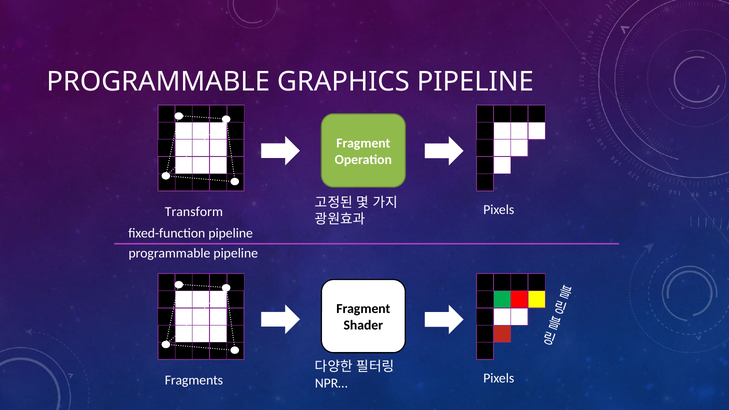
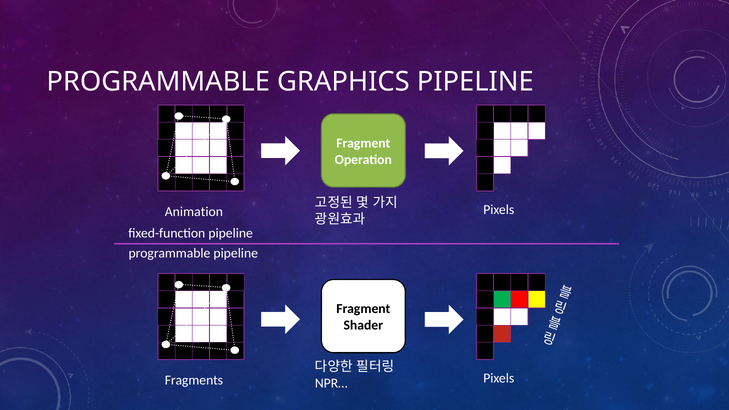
Transform: Transform -> Animation
